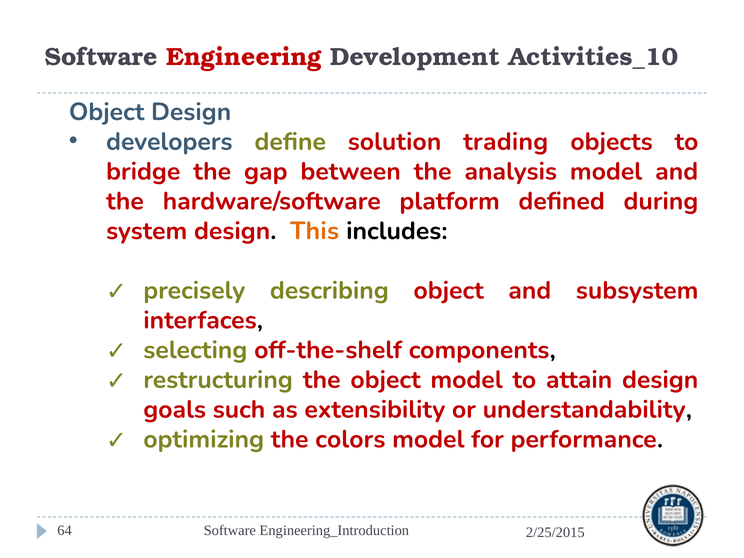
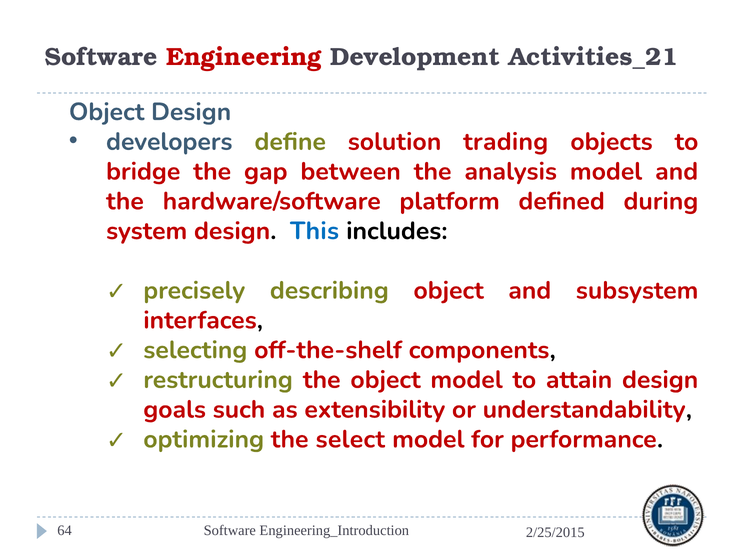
Activities_10: Activities_10 -> Activities_21
This colour: orange -> blue
colors: colors -> select
